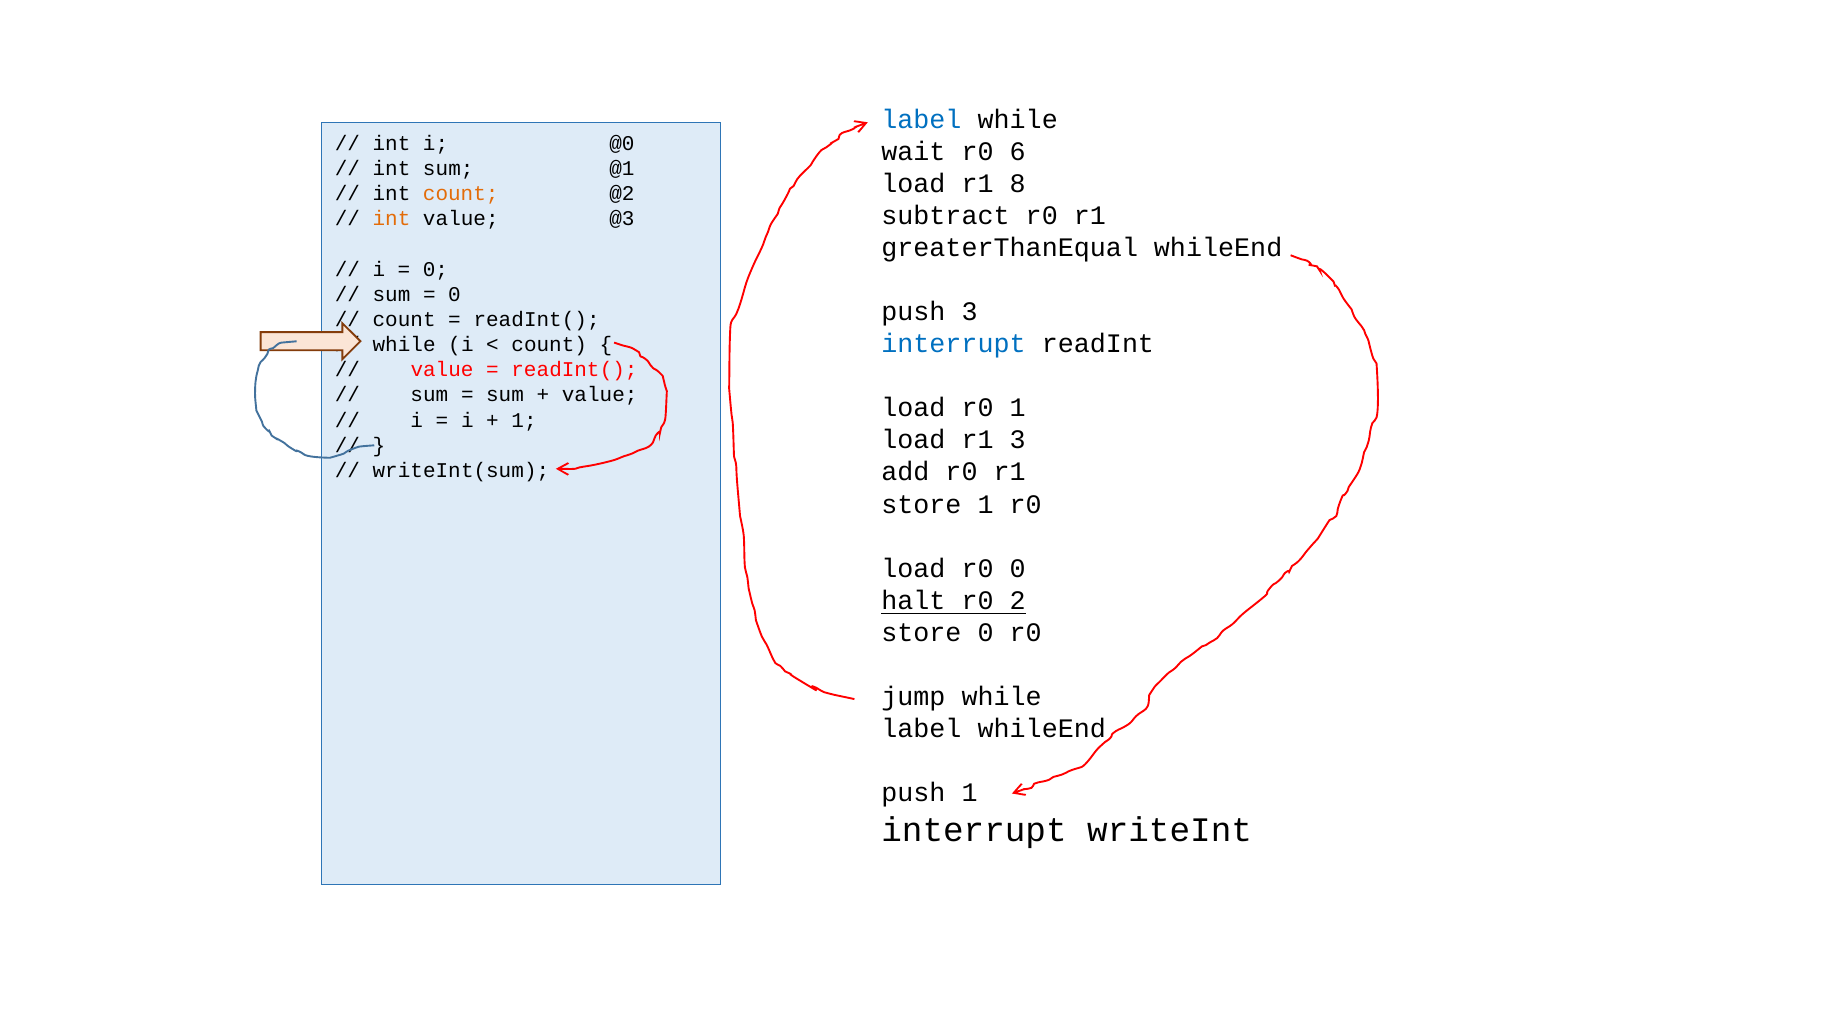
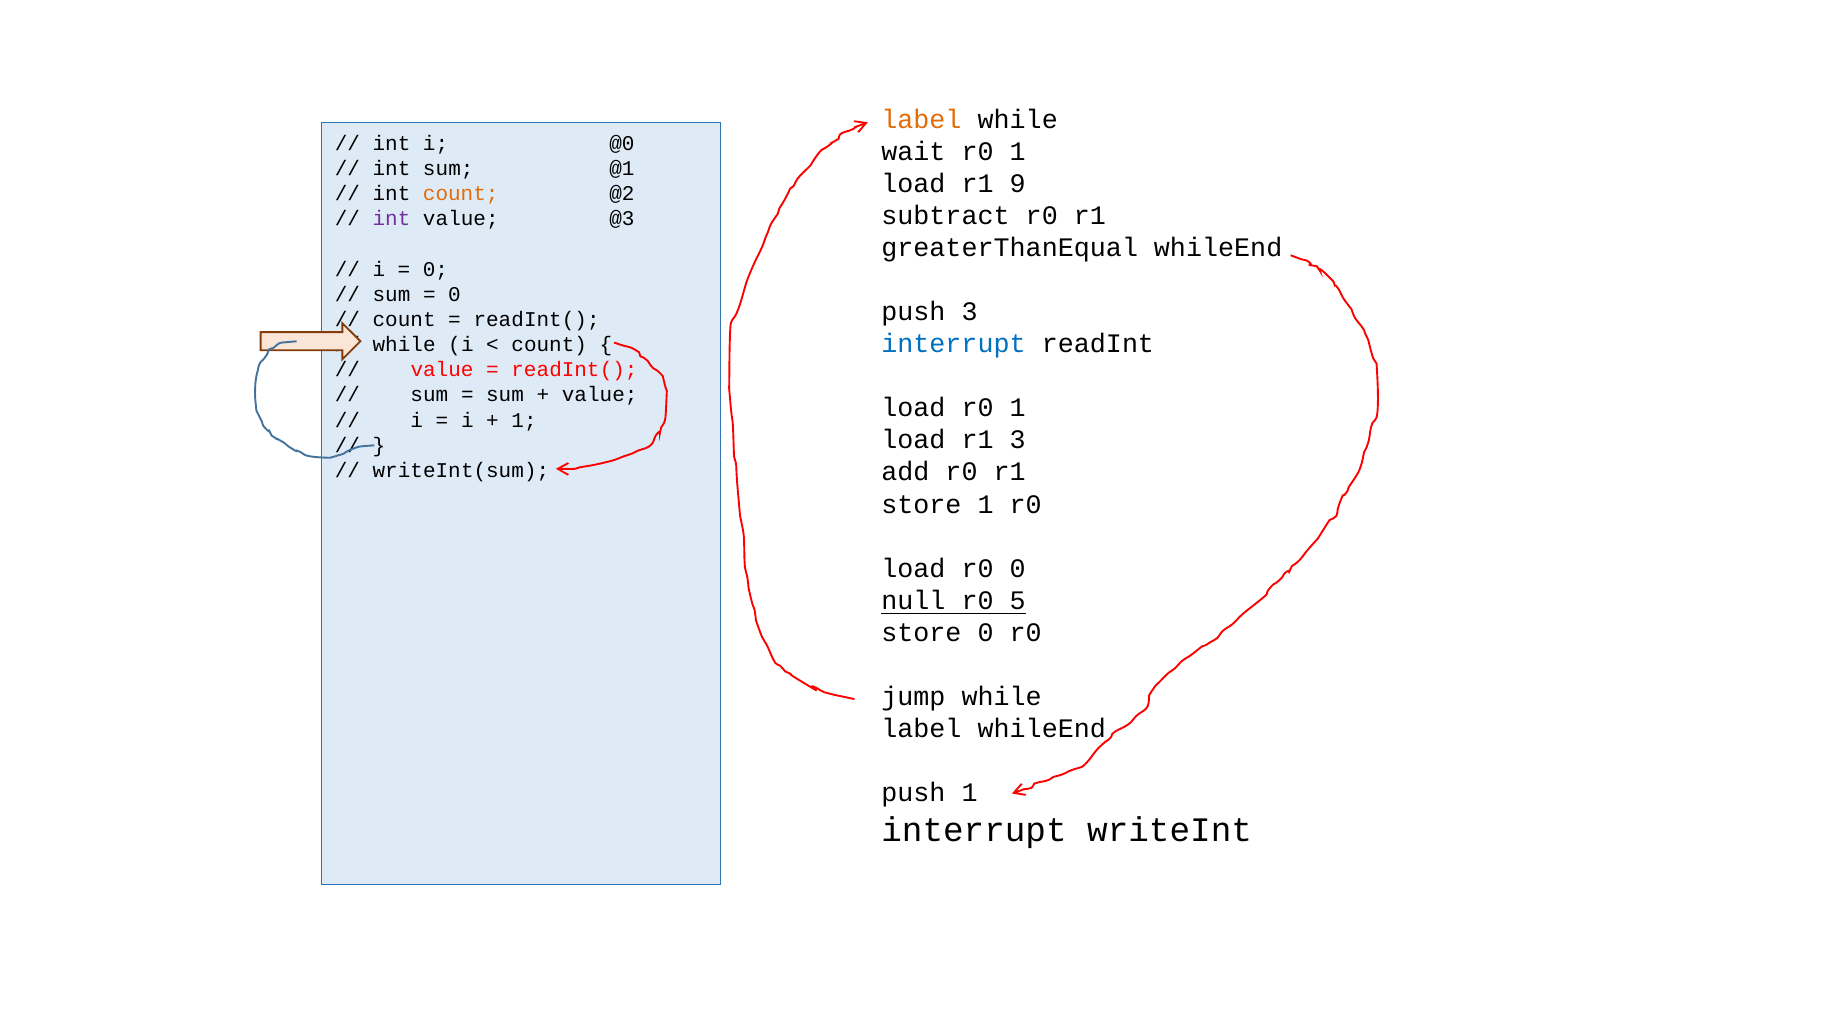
label at (921, 119) colour: blue -> orange
6 at (1018, 151): 6 -> 1
8: 8 -> 9
int at (391, 219) colour: orange -> purple
halt: halt -> null
2: 2 -> 5
